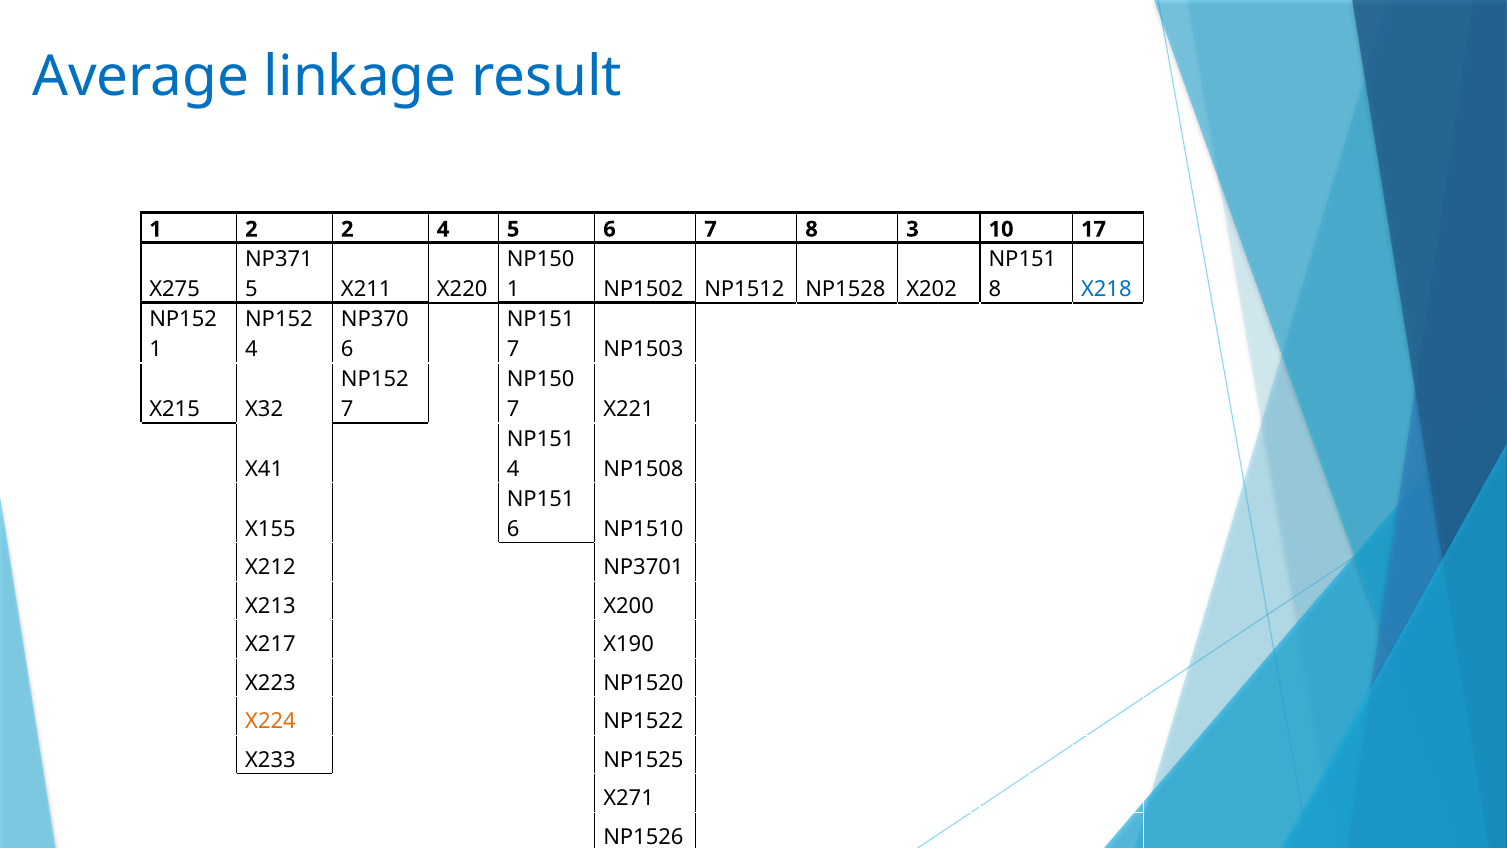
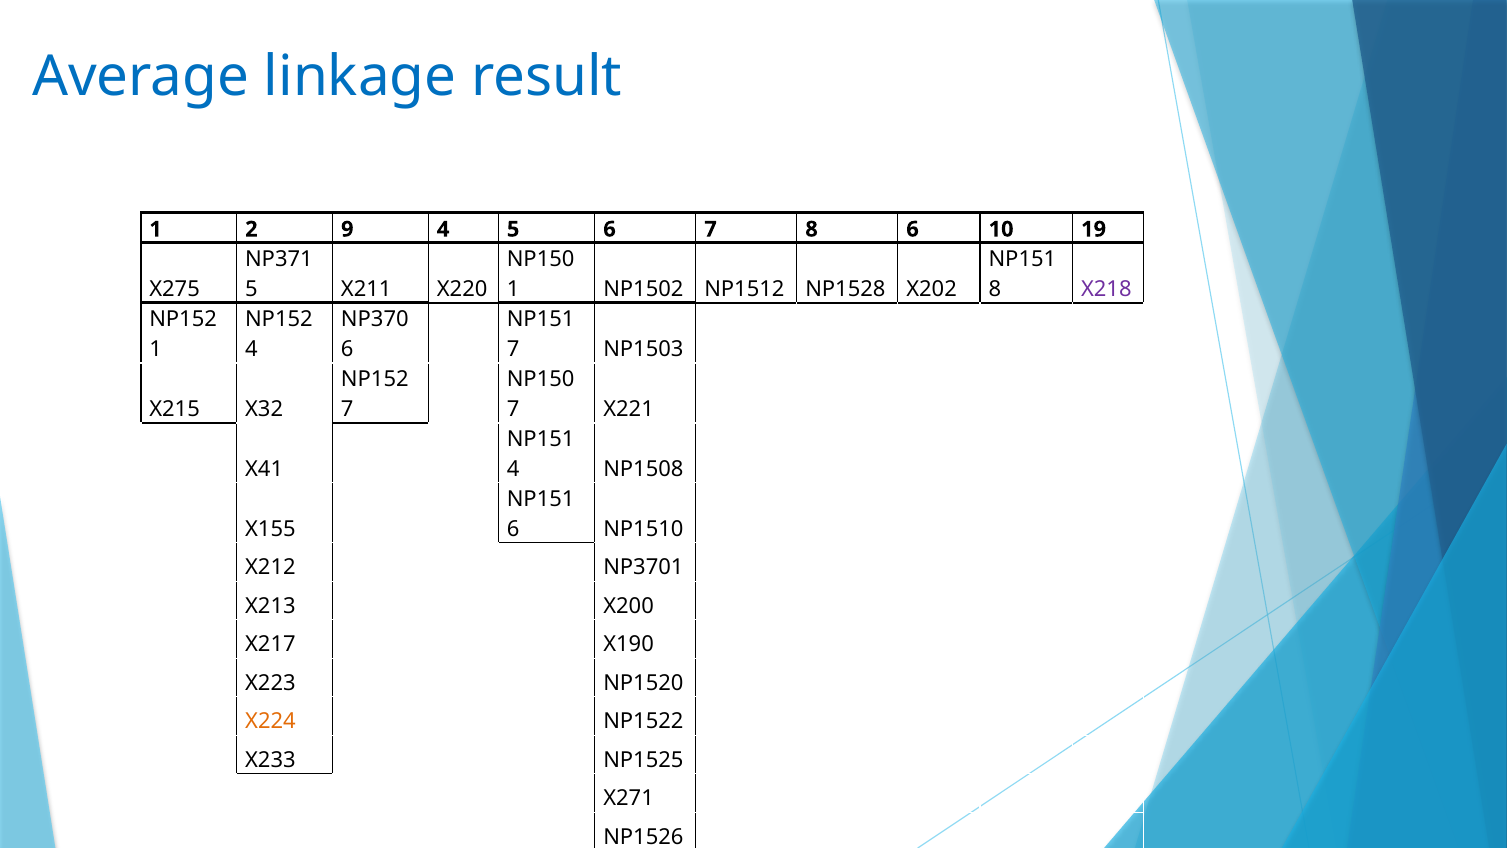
2 2: 2 -> 9
8 3: 3 -> 6
17: 17 -> 19
X218 colour: blue -> purple
